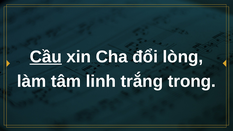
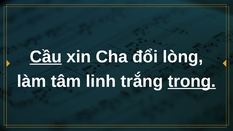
trong underline: none -> present
